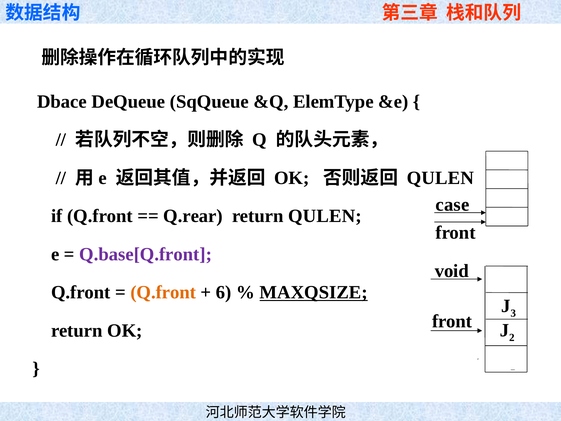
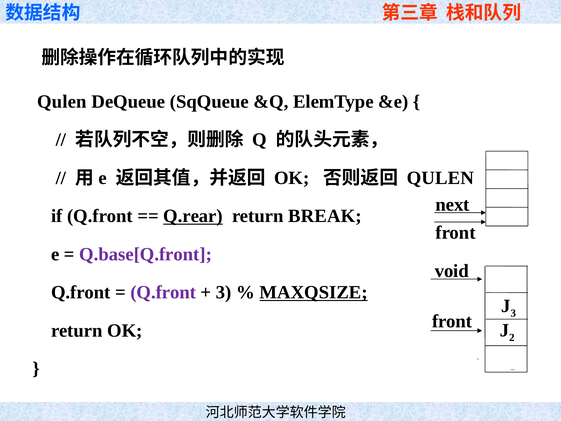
Dbace at (62, 101): Dbace -> Qulen
case: case -> next
Q.rear underline: none -> present
return QULEN: QULEN -> BREAK
Q.front at (163, 292) colour: orange -> purple
6 at (224, 292): 6 -> 3
